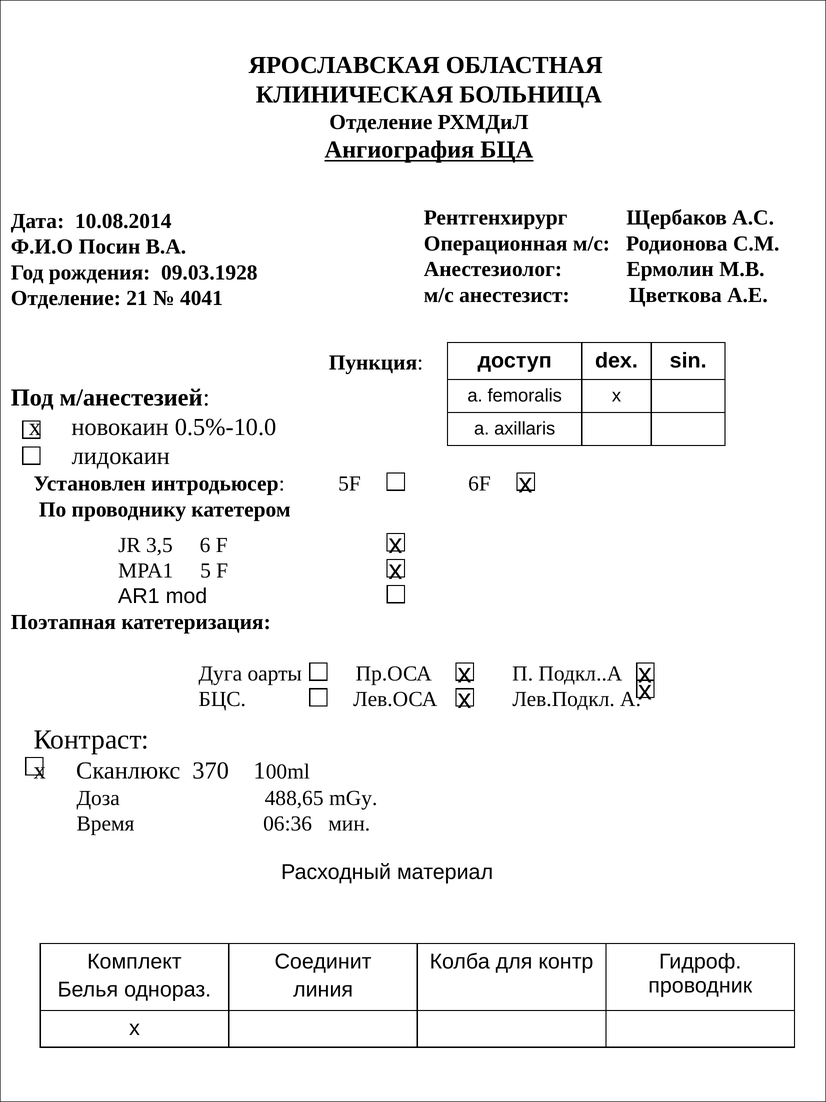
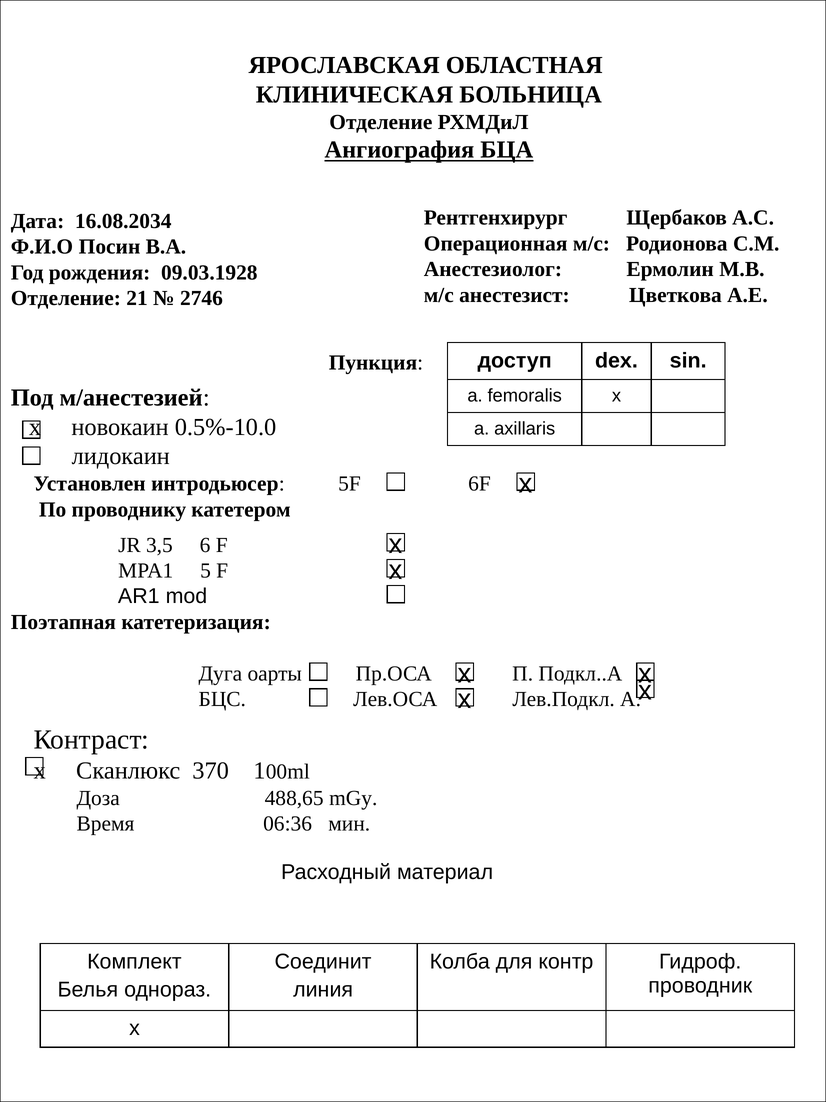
10.08.2014: 10.08.2014 -> 16.08.2034
4041: 4041 -> 2746
